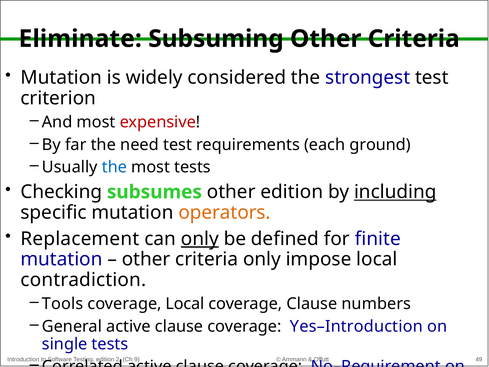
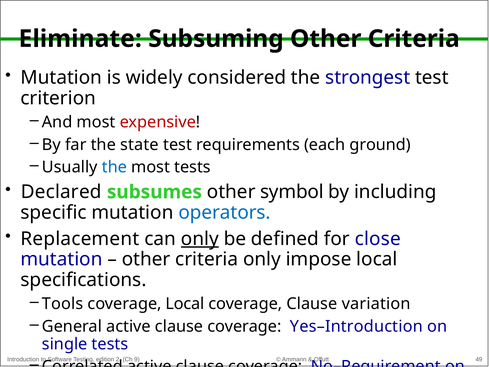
need: need -> state
Checking: Checking -> Declared
other edition: edition -> symbol
including underline: present -> none
operators colour: orange -> blue
finite: finite -> close
contradiction: contradiction -> specifications
numbers: numbers -> variation
